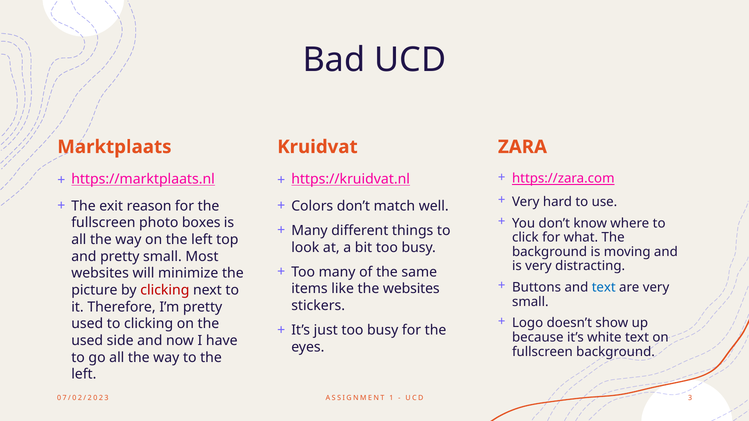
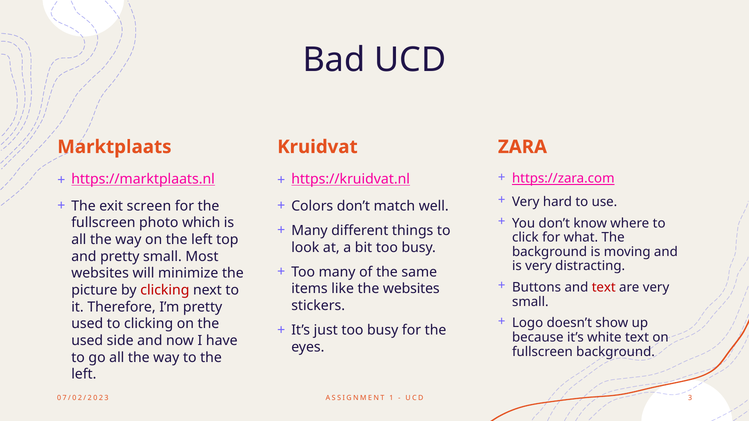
reason: reason -> screen
boxes: boxes -> which
text at (604, 288) colour: blue -> red
